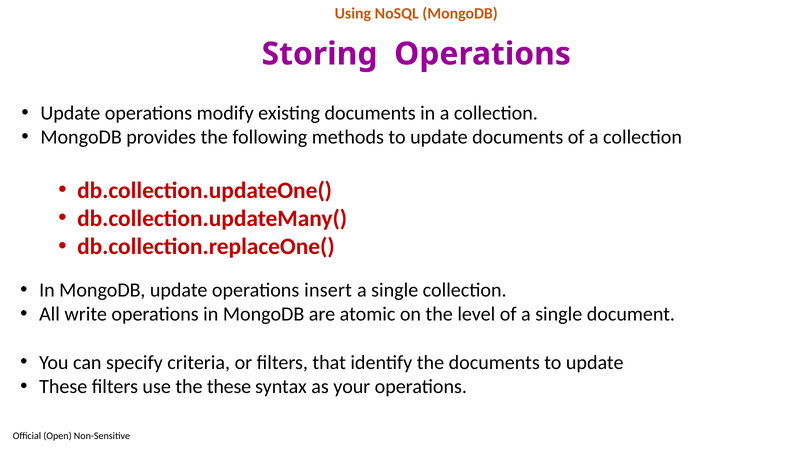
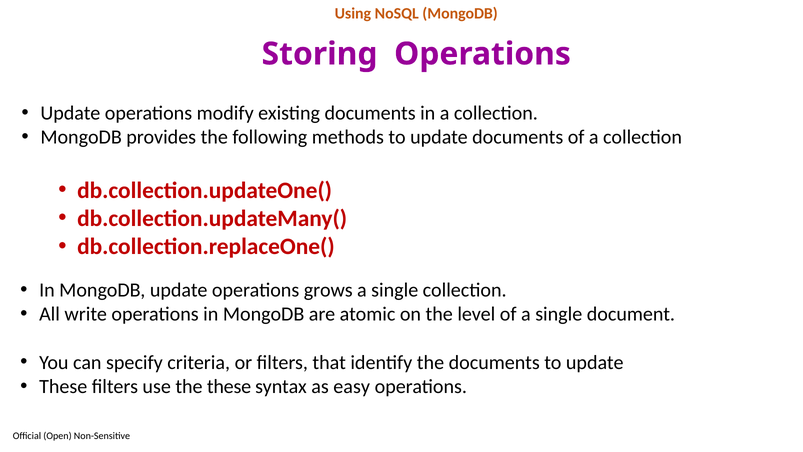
insert: insert -> grows
your: your -> easy
